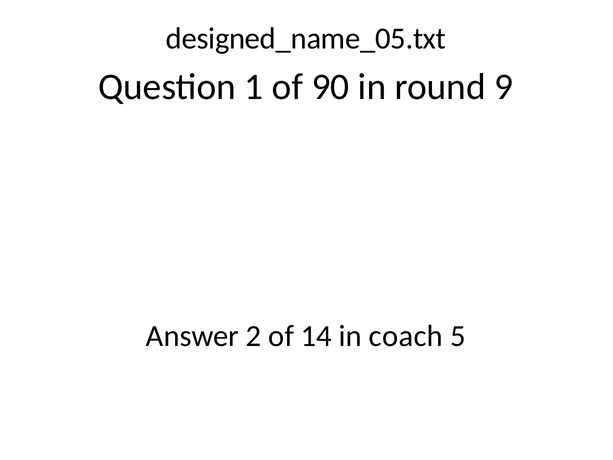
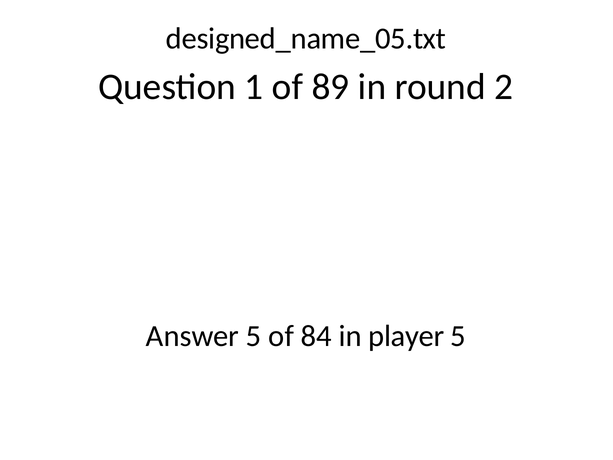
90: 90 -> 89
9: 9 -> 2
Answer 2: 2 -> 5
14: 14 -> 84
coach: coach -> player
